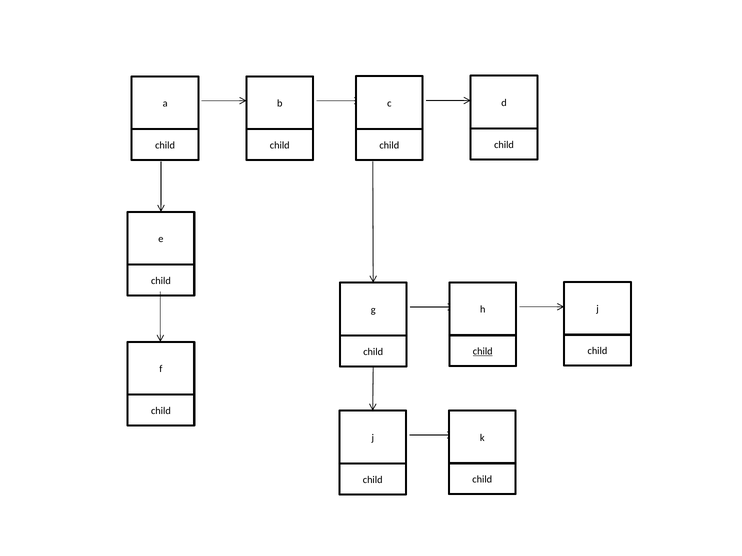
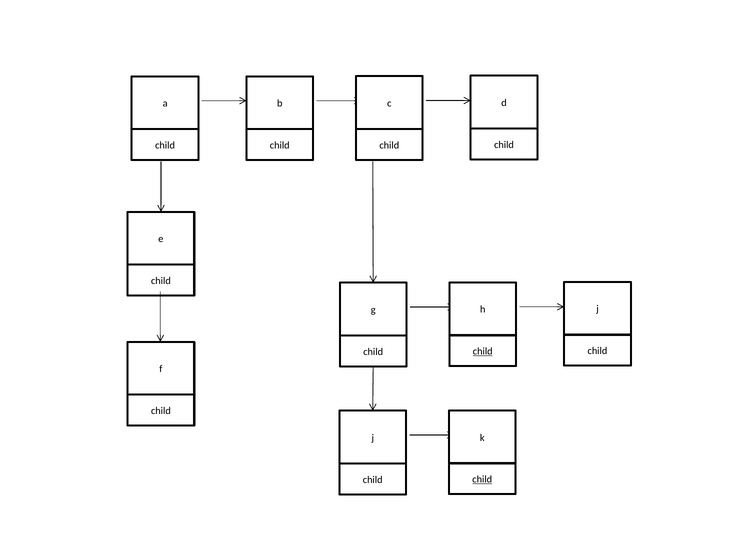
child at (482, 480) underline: none -> present
